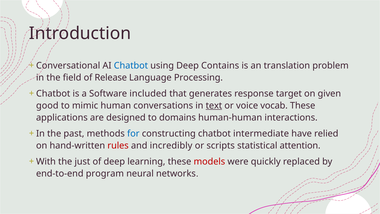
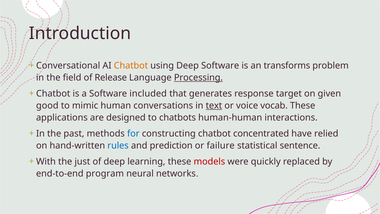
Chatbot at (131, 66) colour: blue -> orange
Deep Contains: Contains -> Software
translation: translation -> transforms
Processing underline: none -> present
domains: domains -> chatbots
intermediate: intermediate -> concentrated
rules colour: red -> blue
incredibly: incredibly -> prediction
scripts: scripts -> failure
attention: attention -> sentence
